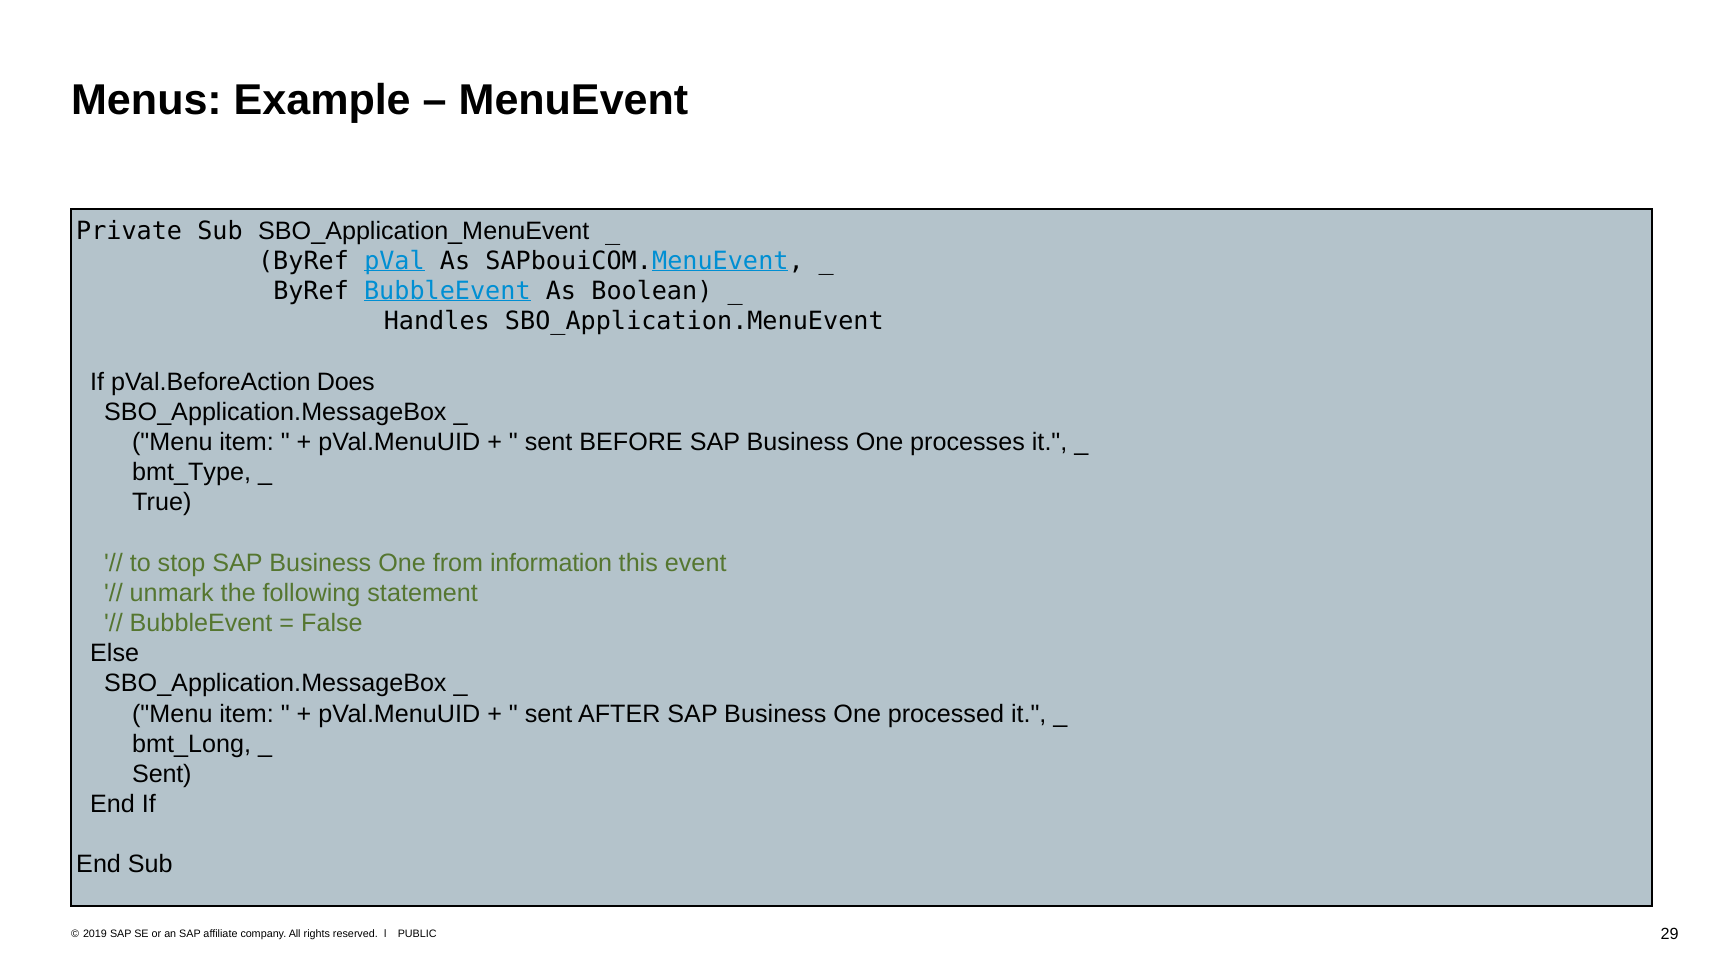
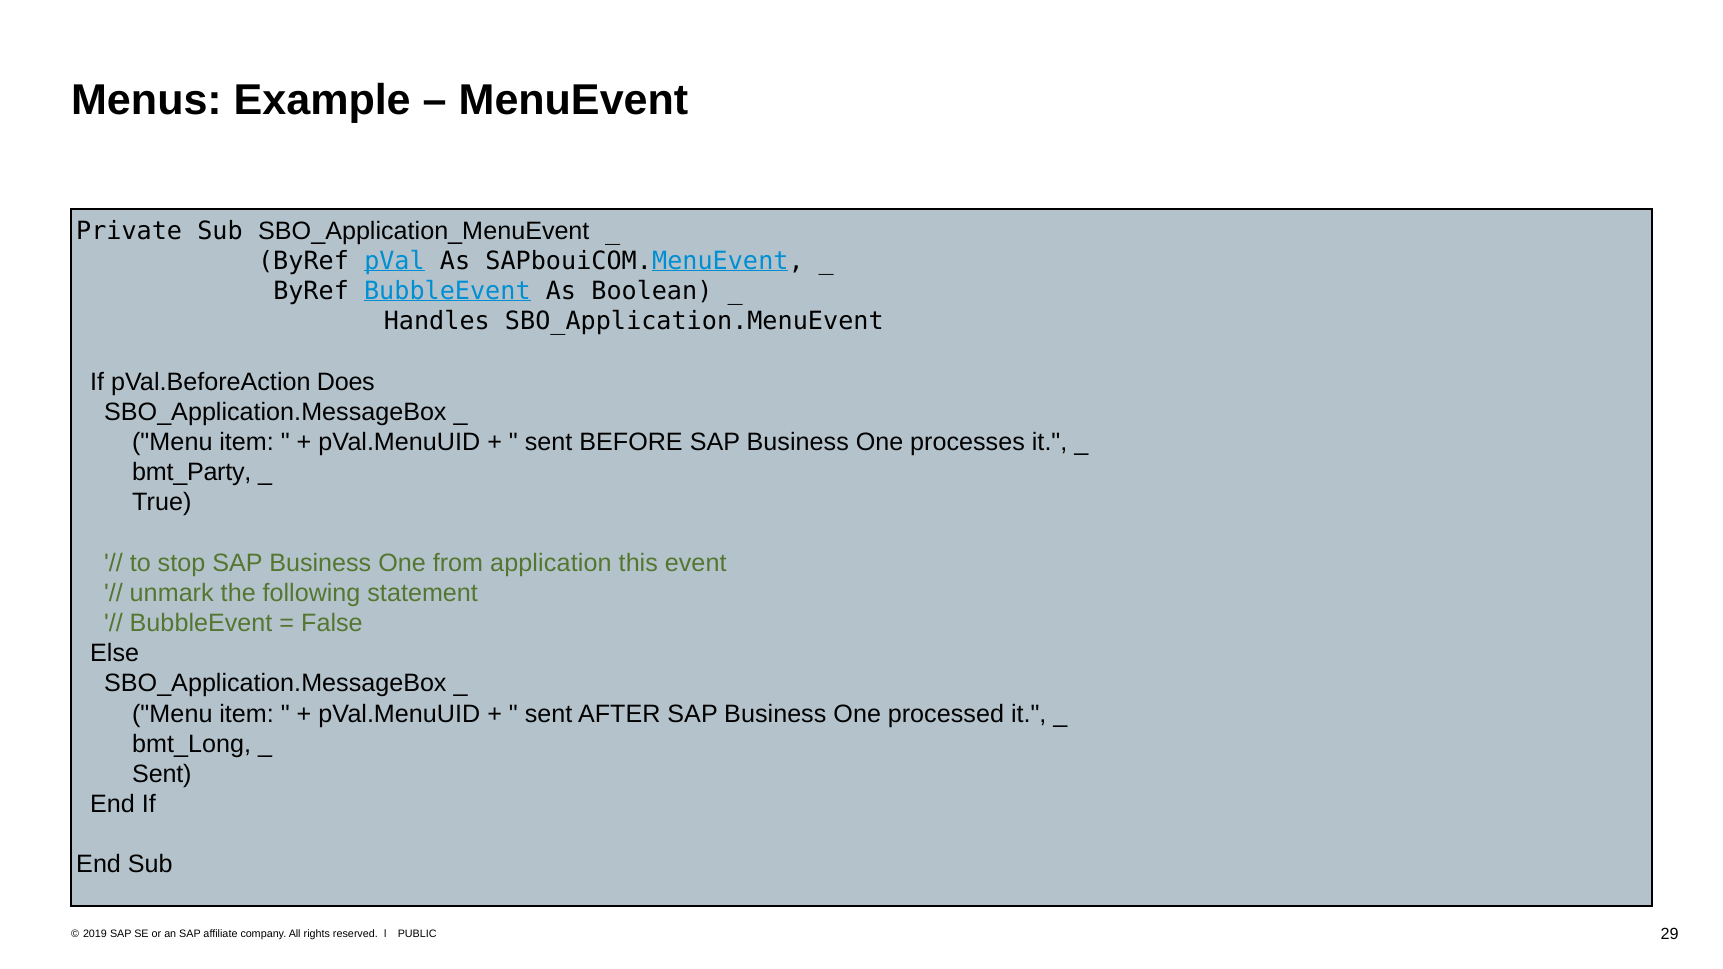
bmt_Type: bmt_Type -> bmt_Party
information: information -> application
